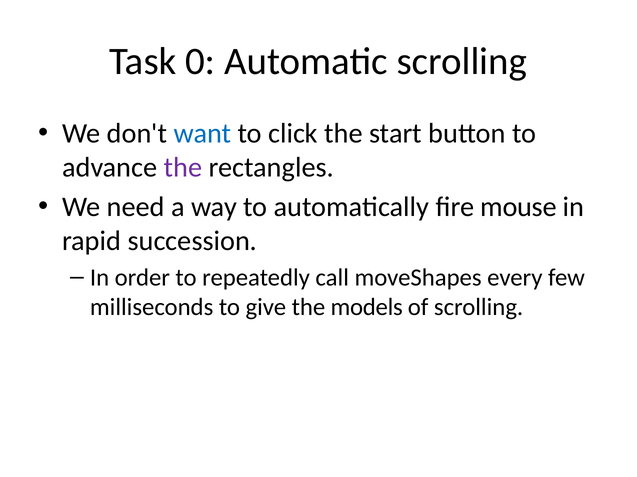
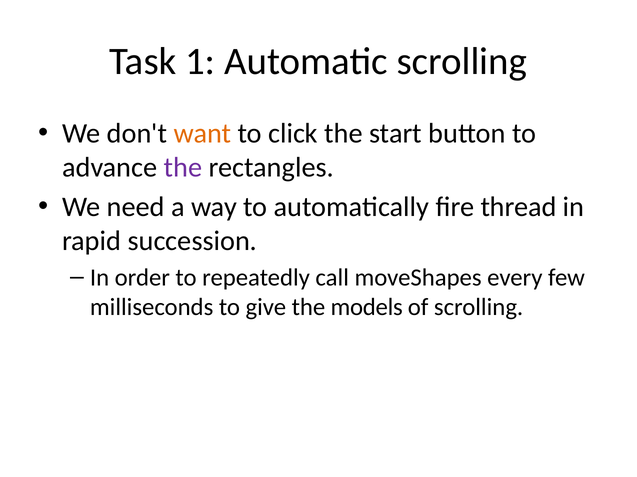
0: 0 -> 1
want colour: blue -> orange
mouse: mouse -> thread
